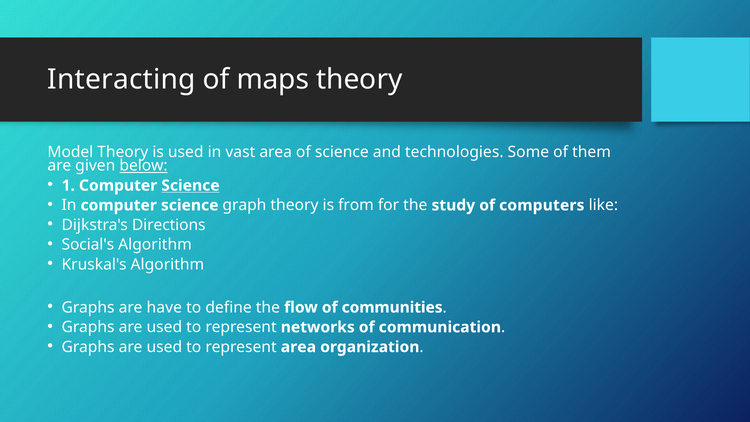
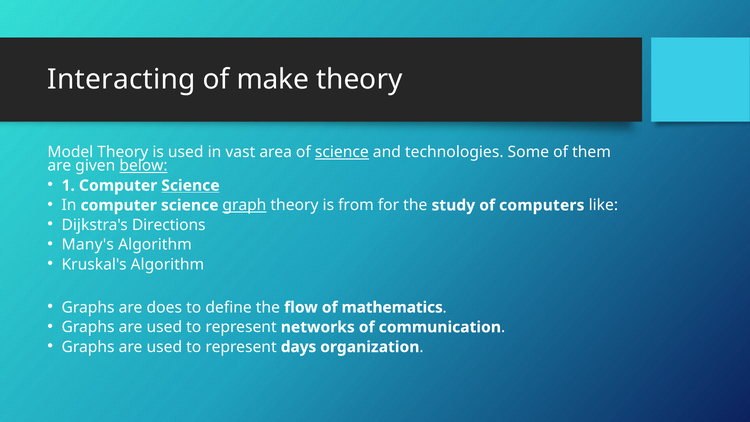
maps: maps -> make
science at (342, 152) underline: none -> present
graph underline: none -> present
Social's: Social's -> Many's
have: have -> does
communities: communities -> mathematics
represent area: area -> days
